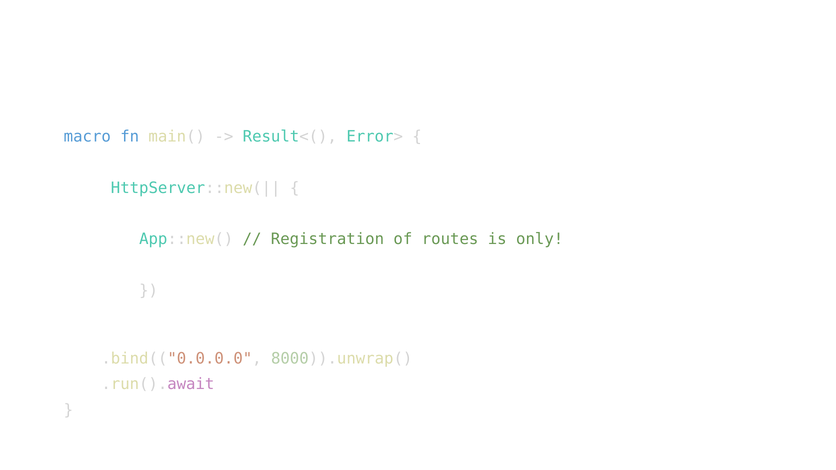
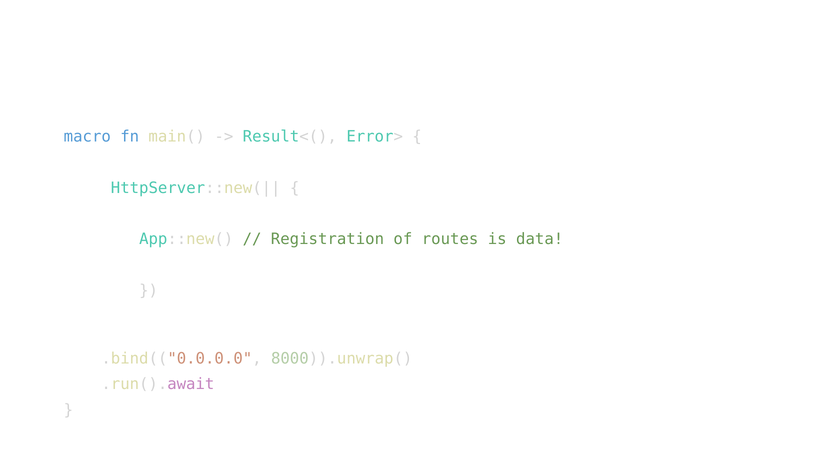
only: only -> data
